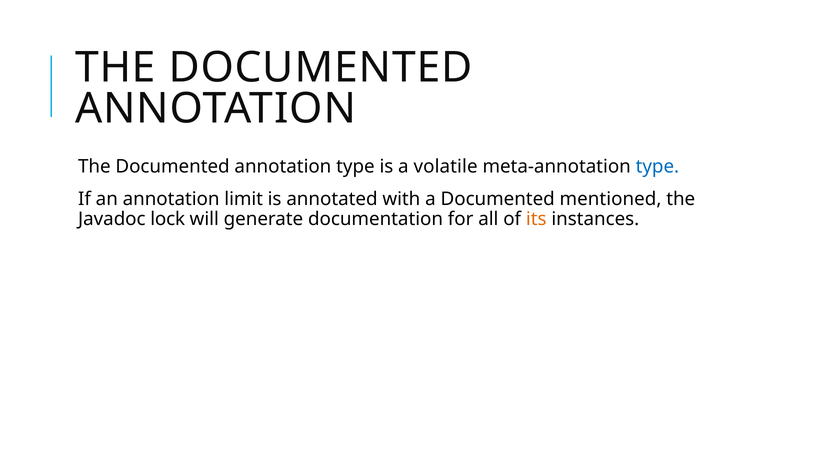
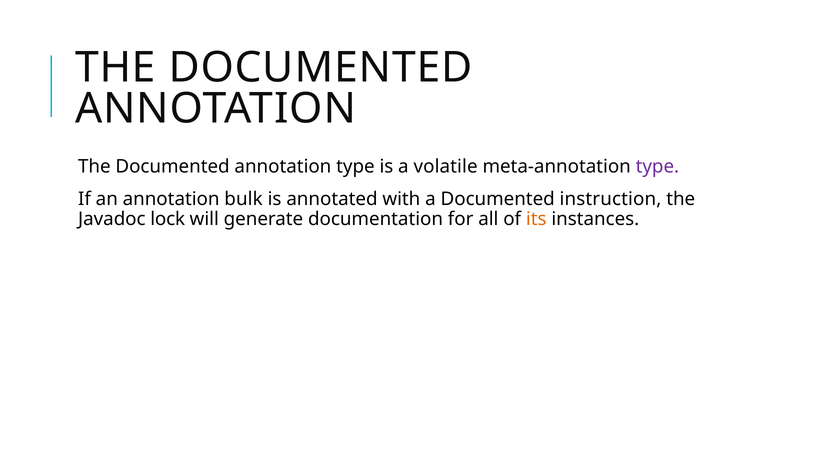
type at (657, 167) colour: blue -> purple
limit: limit -> bulk
mentioned: mentioned -> instruction
